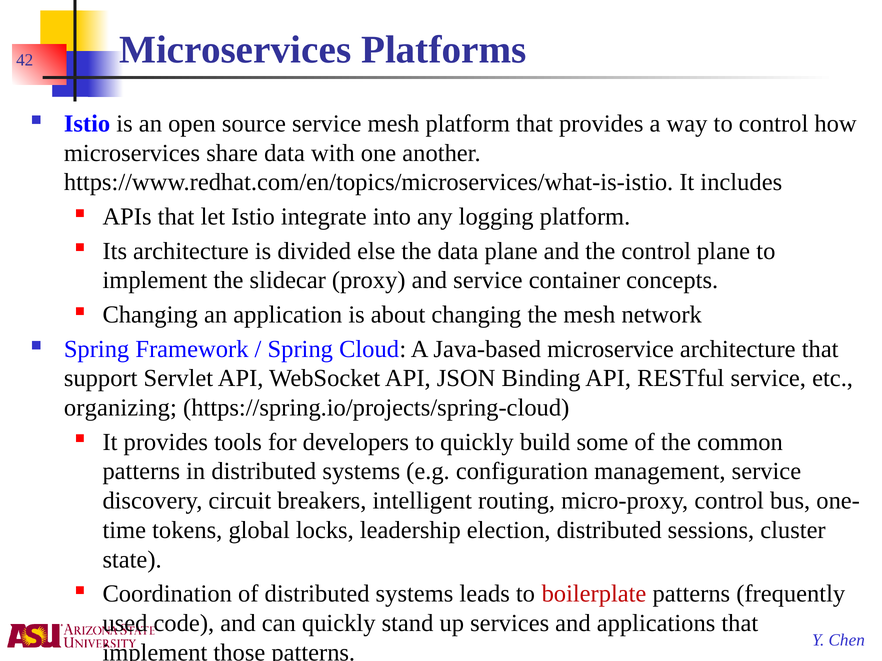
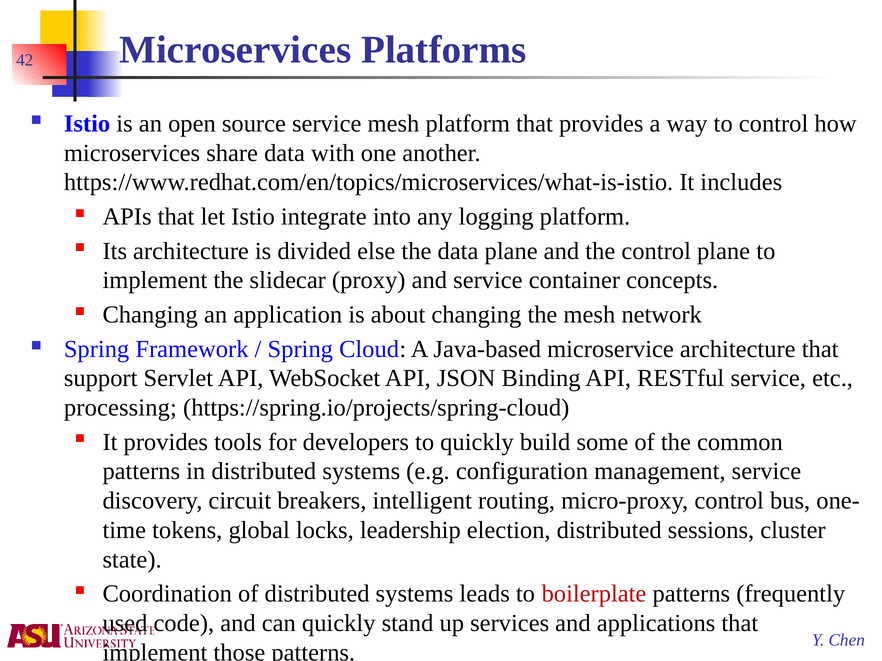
organizing: organizing -> processing
